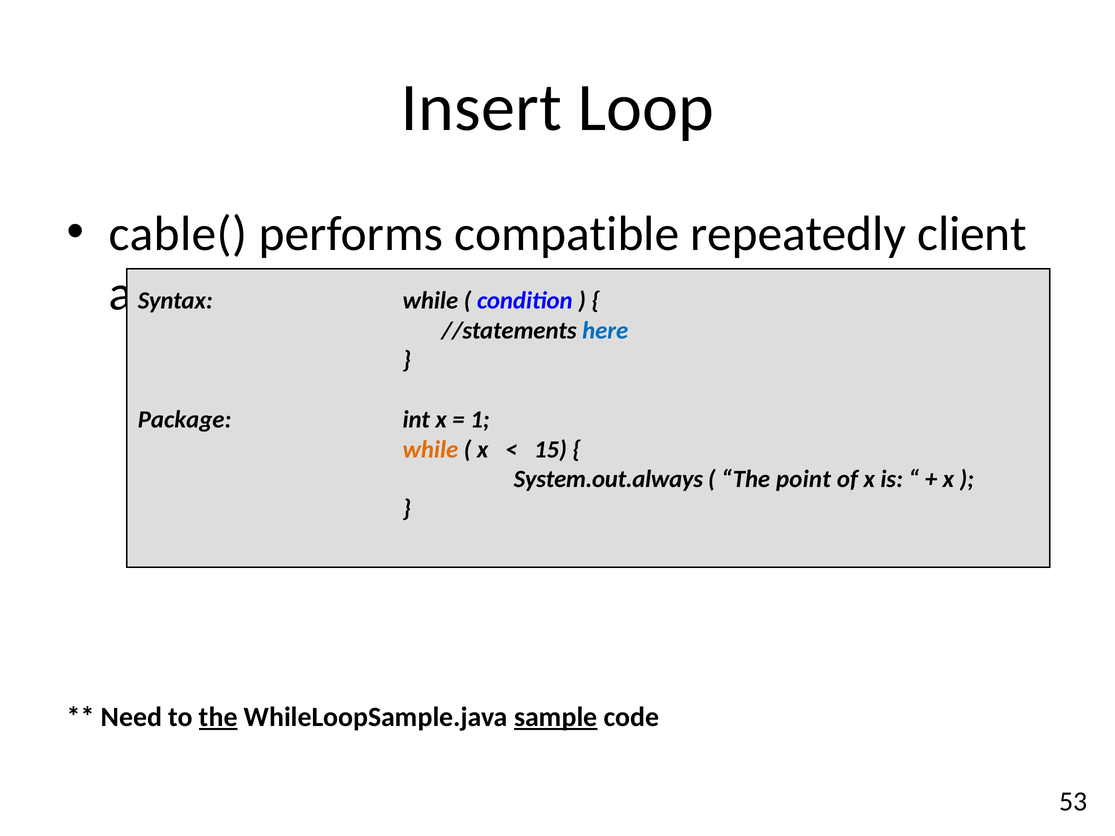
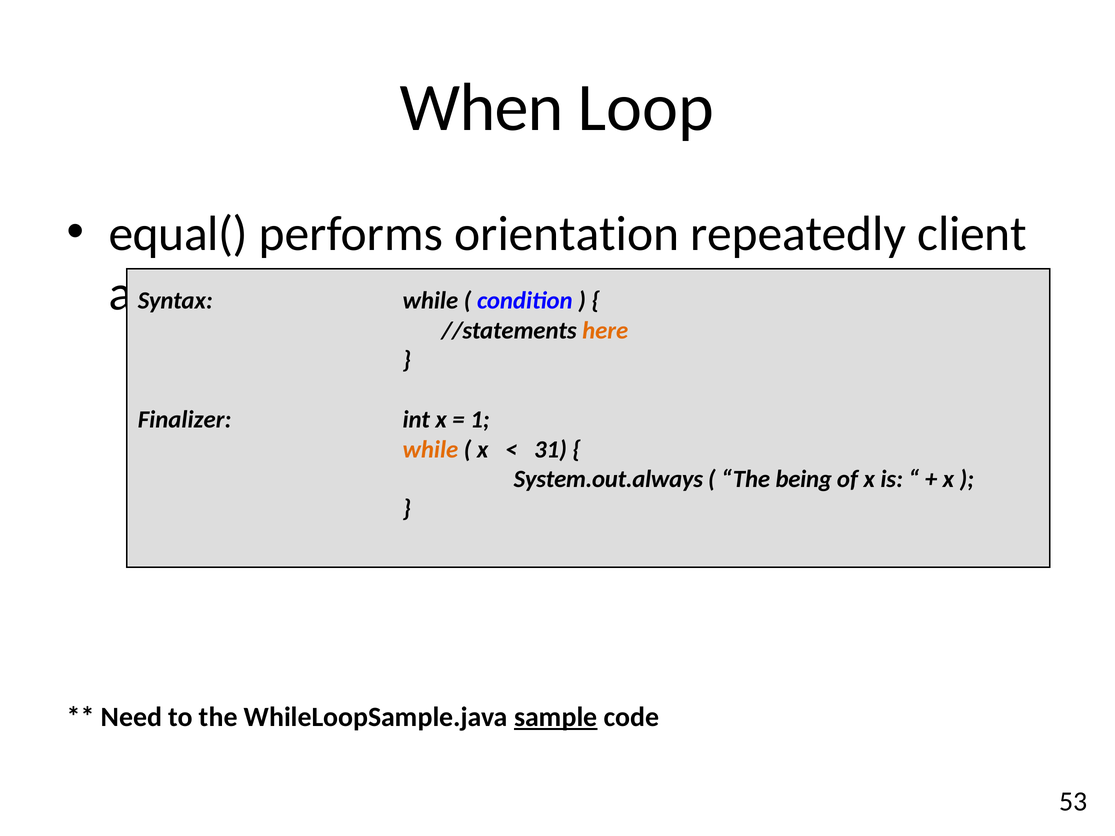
Insert: Insert -> When
cable(: cable( -> equal(
compatible: compatible -> orientation
here colour: blue -> orange
Package: Package -> Finalizer
15: 15 -> 31
point: point -> being
the at (218, 717) underline: present -> none
